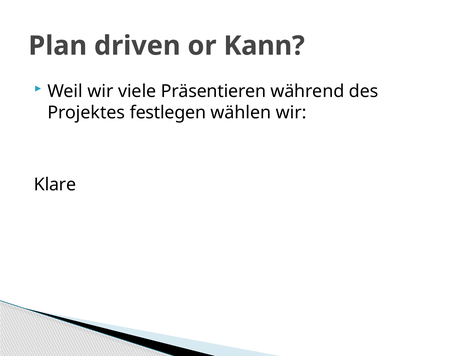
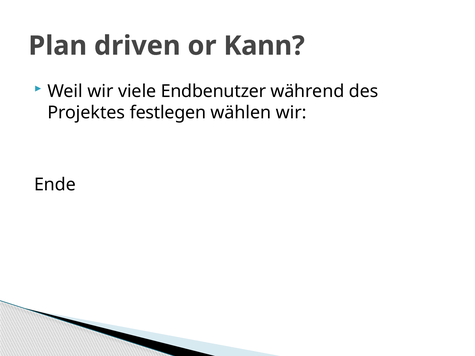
Präsentieren: Präsentieren -> Endbenutzer
Klare: Klare -> Ende
